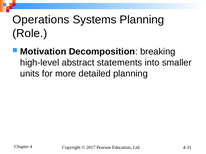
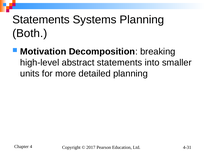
Operations at (41, 20): Operations -> Statements
Role: Role -> Both
